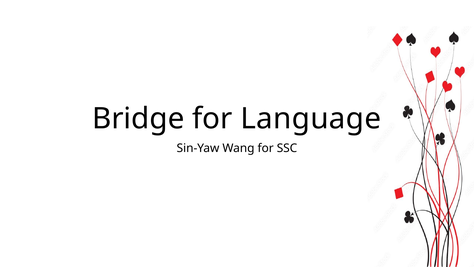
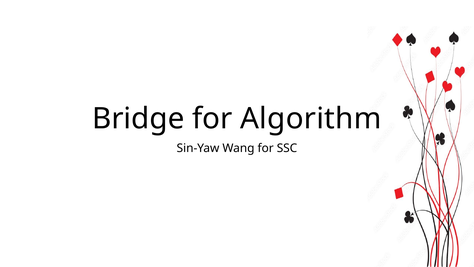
Language: Language -> Algorithm
